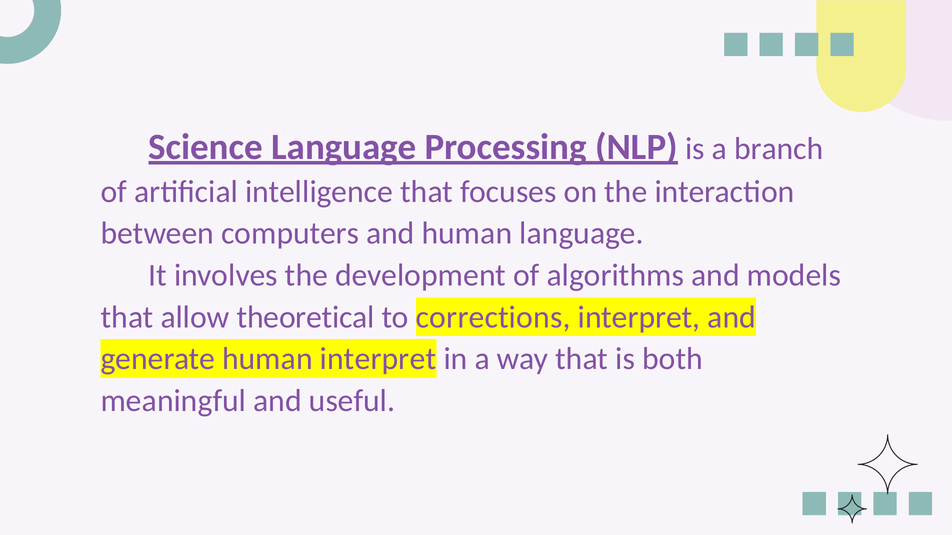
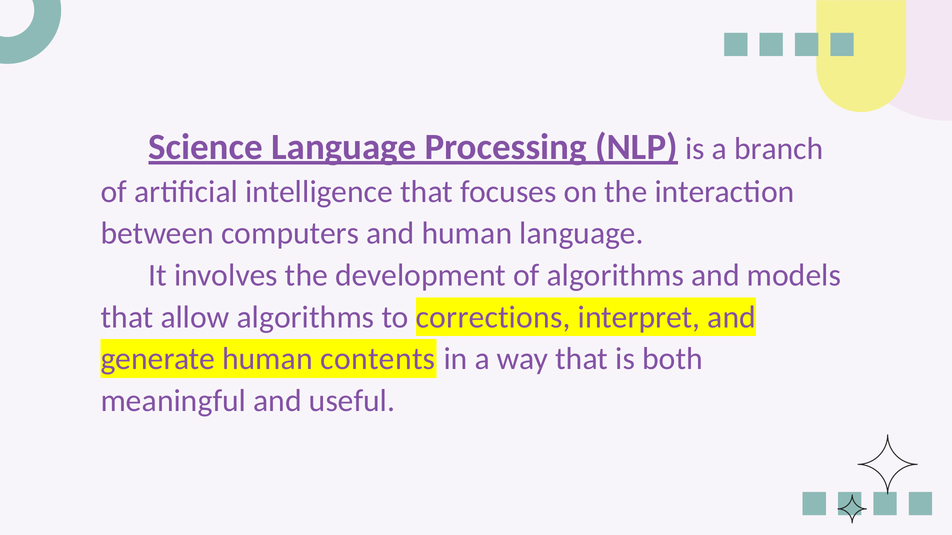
allow theoretical: theoretical -> algorithms
human interpret: interpret -> contents
